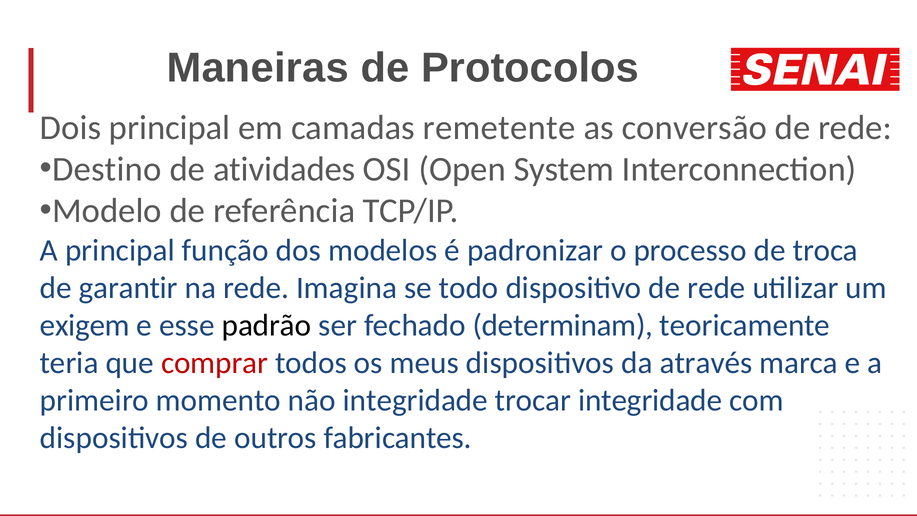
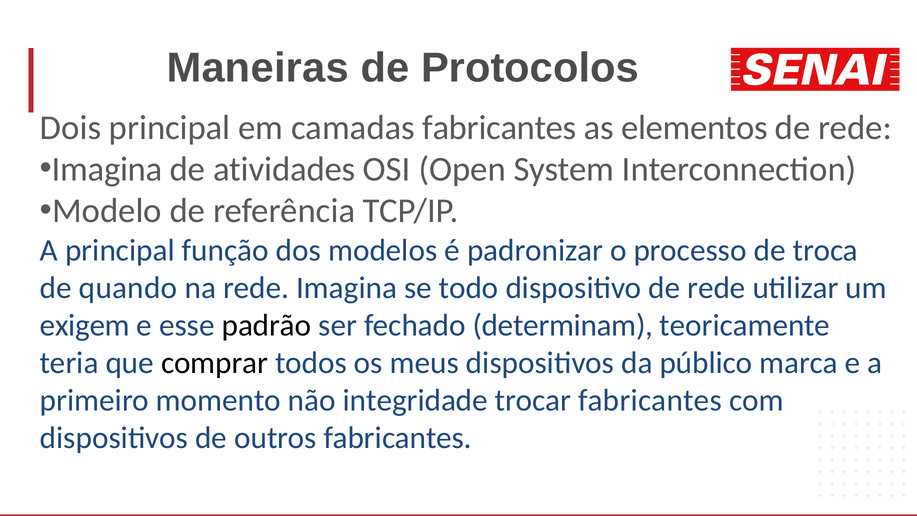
camadas remetente: remetente -> fabricantes
conversão: conversão -> elementos
Destino at (107, 169): Destino -> Imagina
garantir: garantir -> quando
comprar colour: red -> black
através: através -> público
trocar integridade: integridade -> fabricantes
